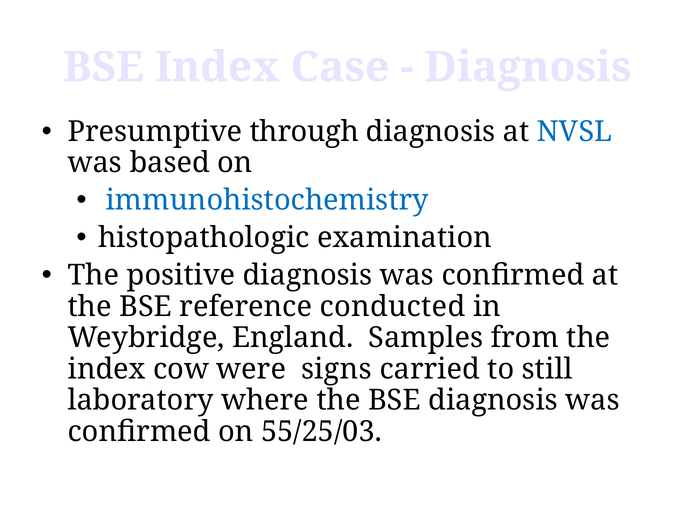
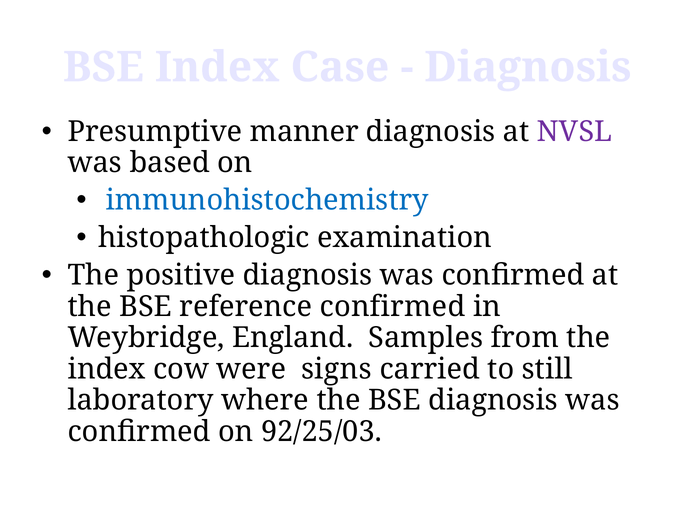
through: through -> manner
NVSL colour: blue -> purple
reference conducted: conducted -> confirmed
55/25/03: 55/25/03 -> 92/25/03
